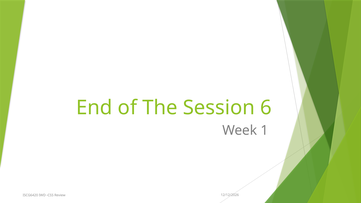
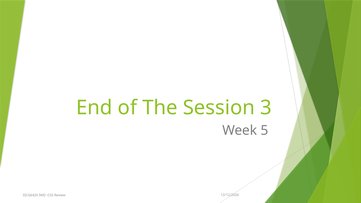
6: 6 -> 3
1: 1 -> 5
